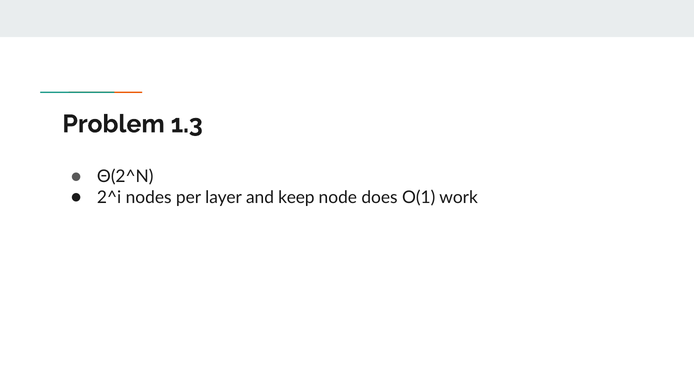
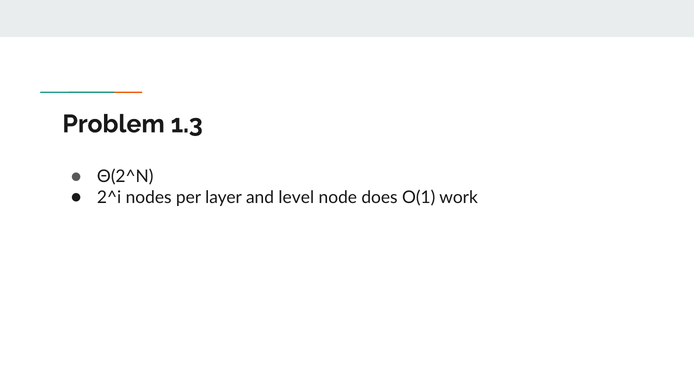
keep: keep -> level
